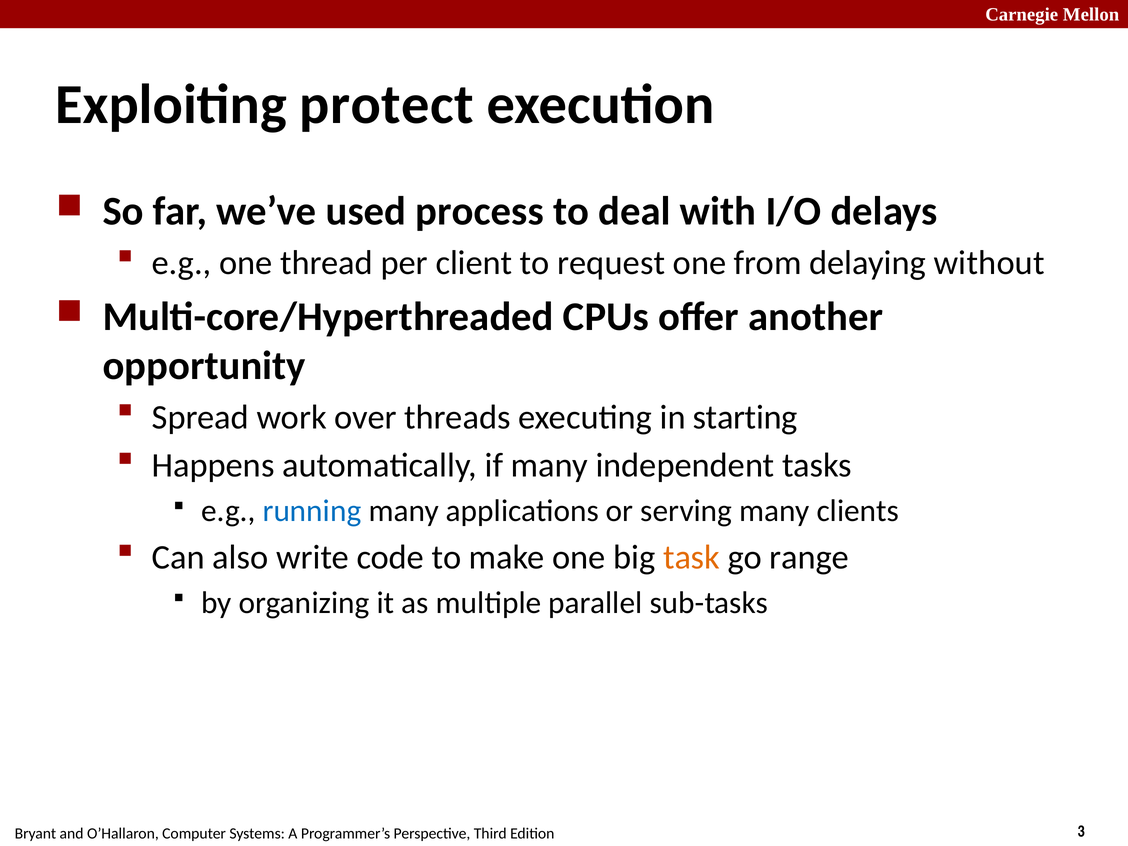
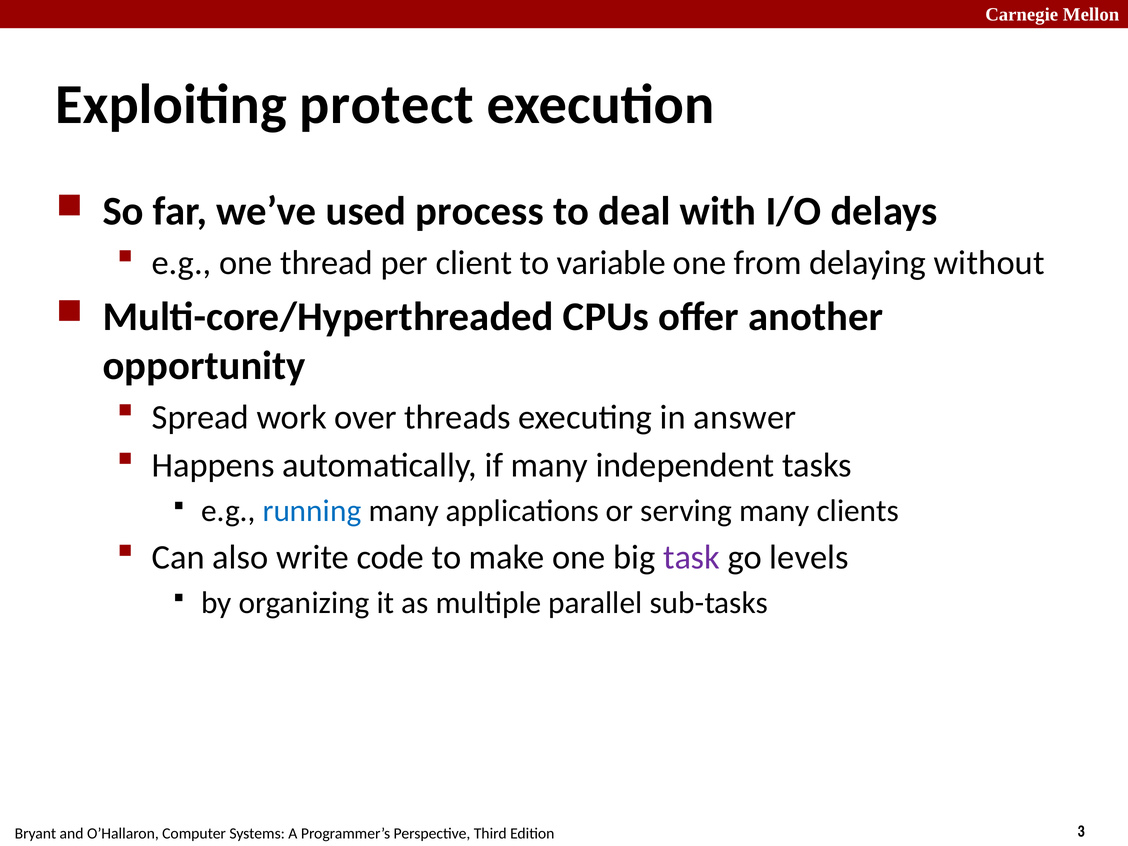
request: request -> variable
starting: starting -> answer
task colour: orange -> purple
range: range -> levels
